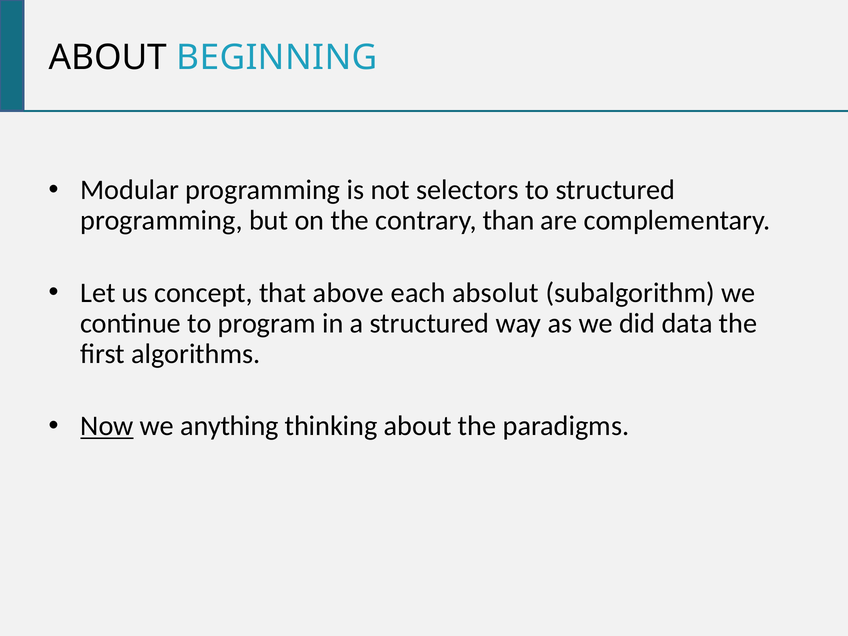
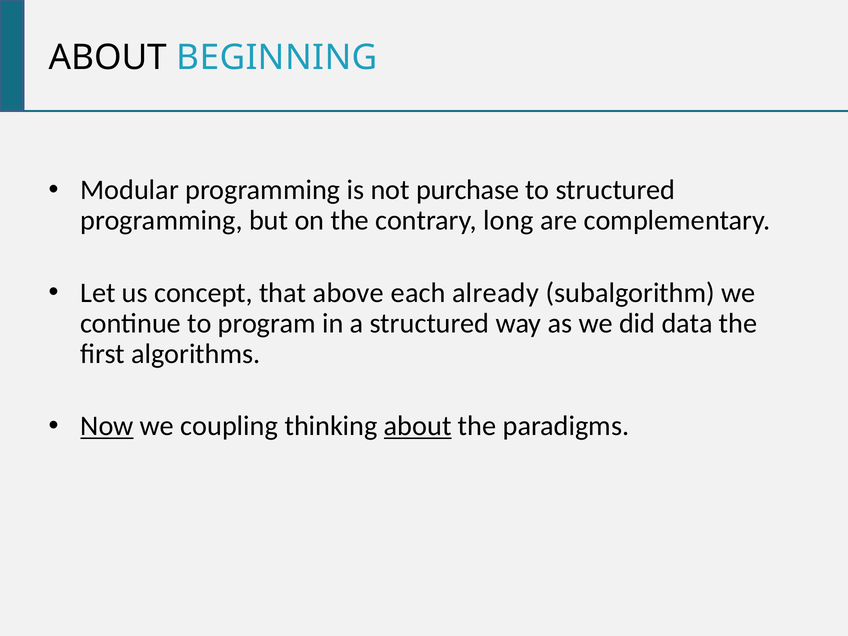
selectors: selectors -> purchase
than: than -> long
absolut: absolut -> already
anything: anything -> coupling
about at (418, 426) underline: none -> present
